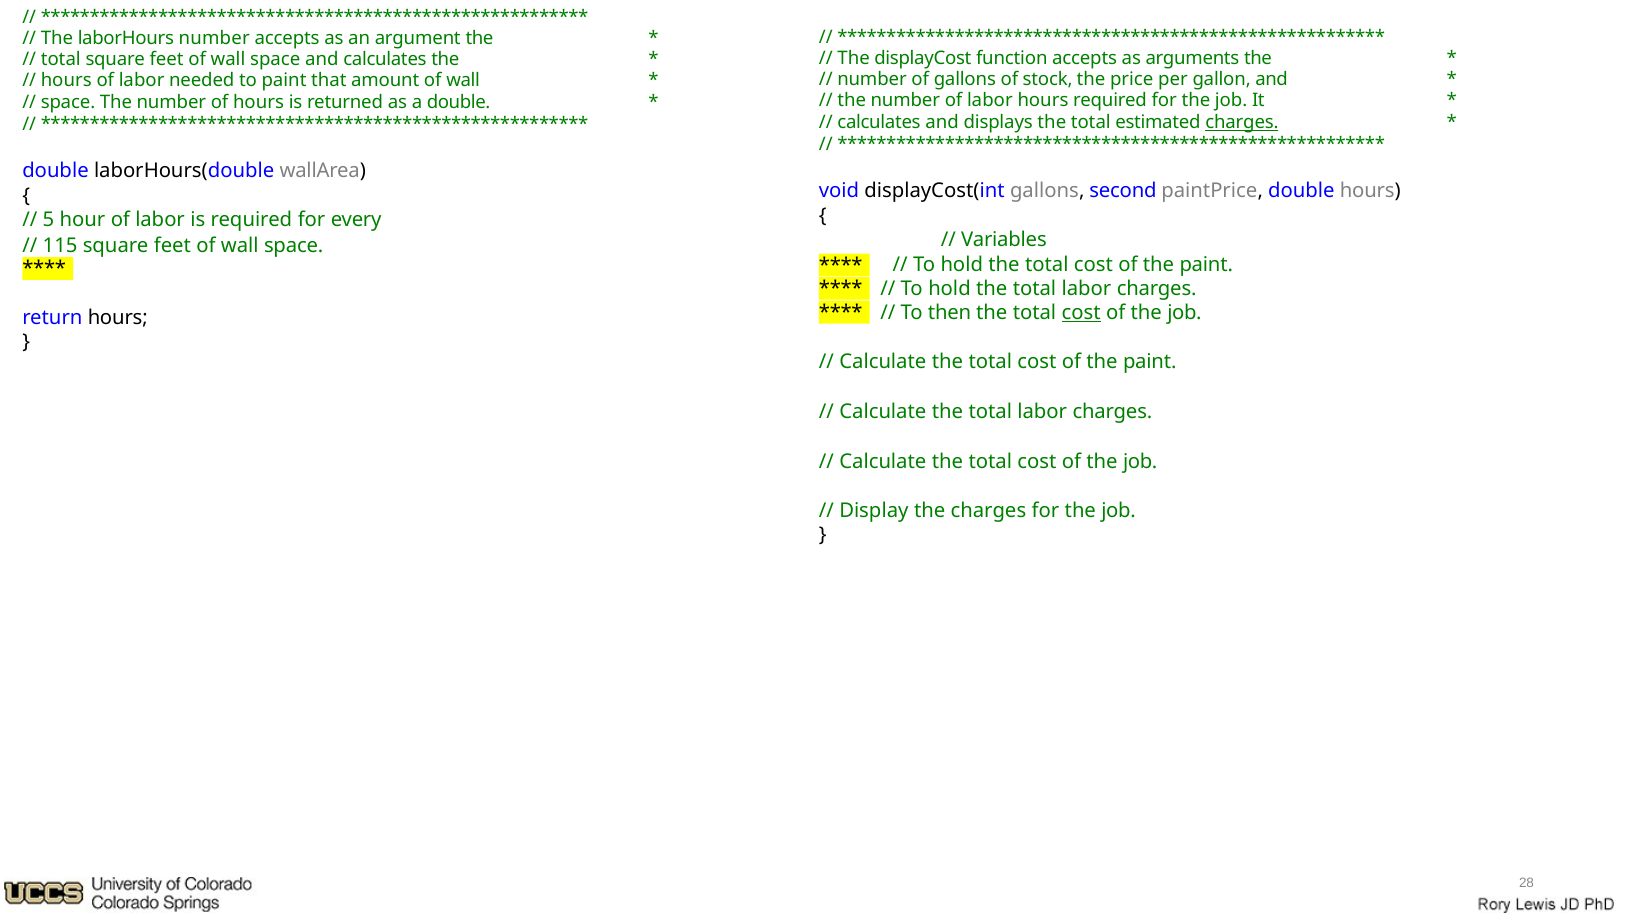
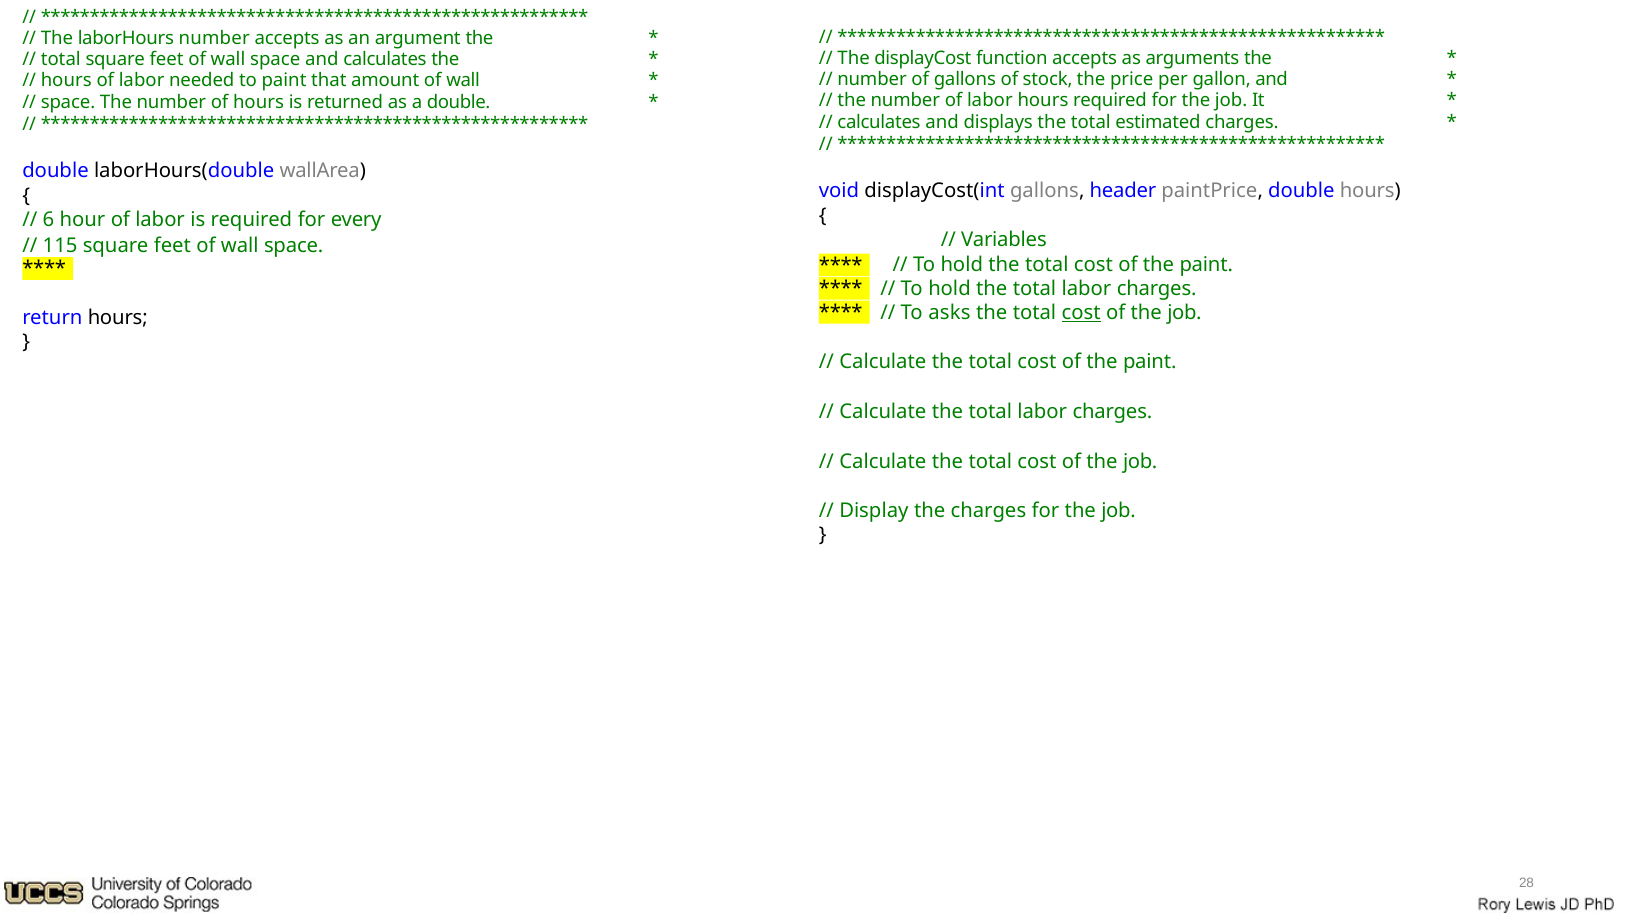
charges at (1242, 122) underline: present -> none
second: second -> header
5: 5 -> 6
then: then -> asks
